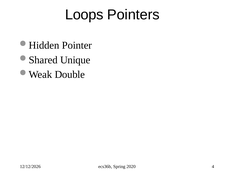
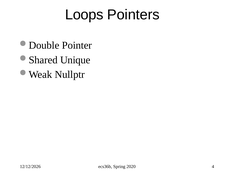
Hidden: Hidden -> Double
Double: Double -> Nullptr
